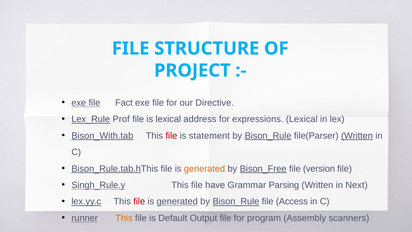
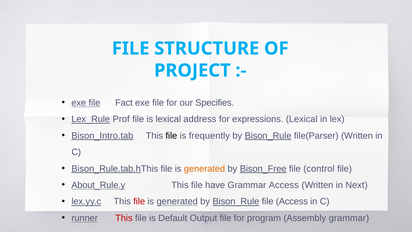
Directive: Directive -> Specifies
Bison_With.tab: Bison_With.tab -> Bison_Intro.tab
file at (171, 136) colour: red -> black
statement: statement -> frequently
Written at (357, 136) underline: present -> none
version: version -> control
Singh_Rule.y: Singh_Rule.y -> About_Rule.y
Grammar Parsing: Parsing -> Access
This at (124, 218) colour: orange -> red
Assembly scanners: scanners -> grammar
